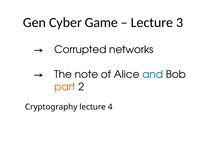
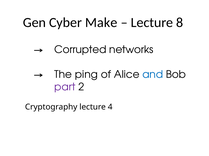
Game: Game -> Make
3: 3 -> 8
note: note -> ping
part colour: orange -> purple
